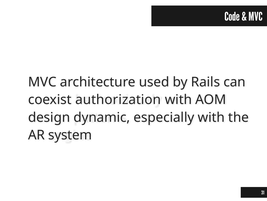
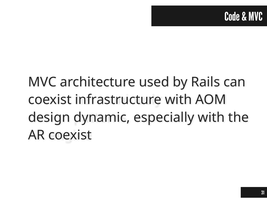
authorization: authorization -> infrastructure
AR system: system -> coexist
